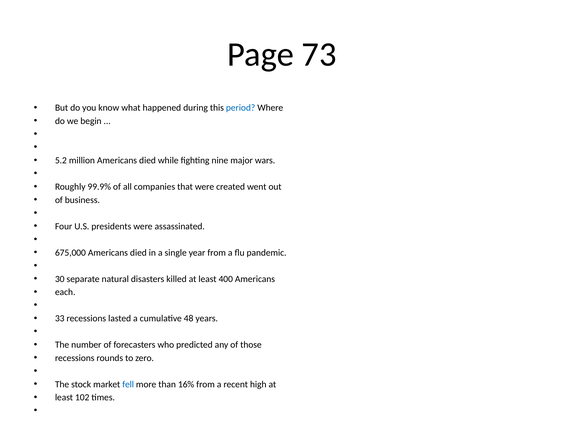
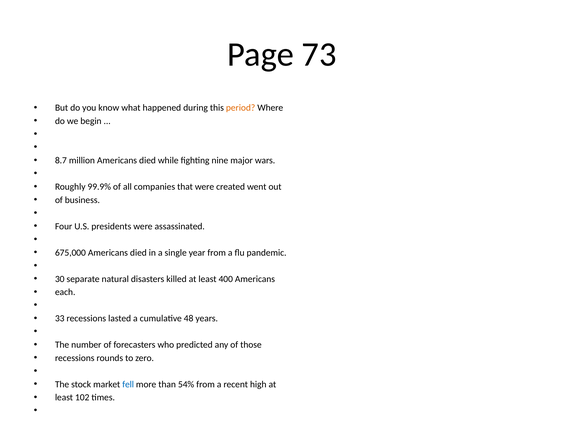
period colour: blue -> orange
5.2: 5.2 -> 8.7
16%: 16% -> 54%
